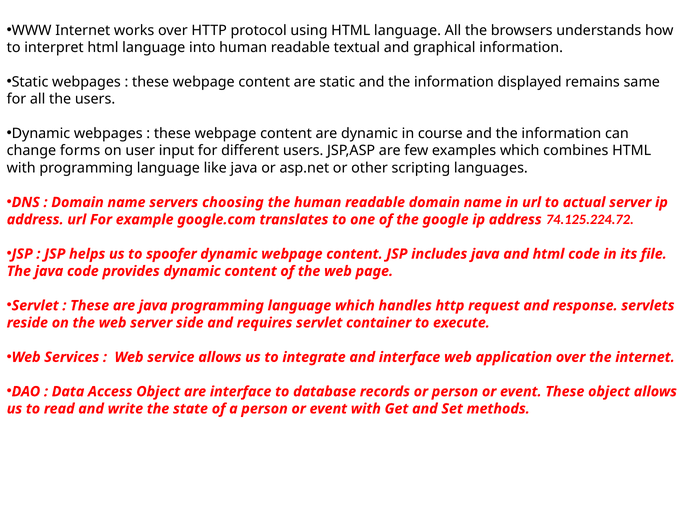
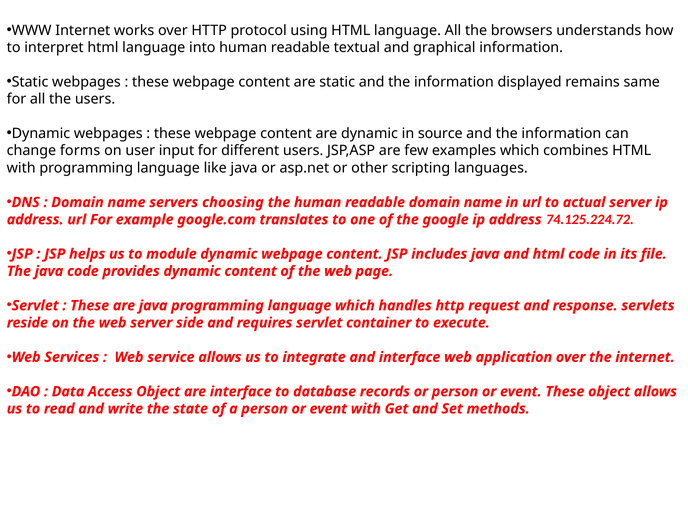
course: course -> source
spoofer: spoofer -> module
